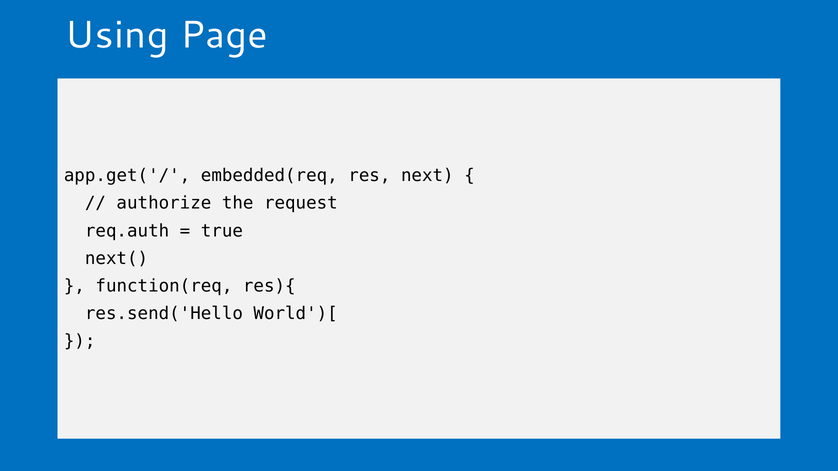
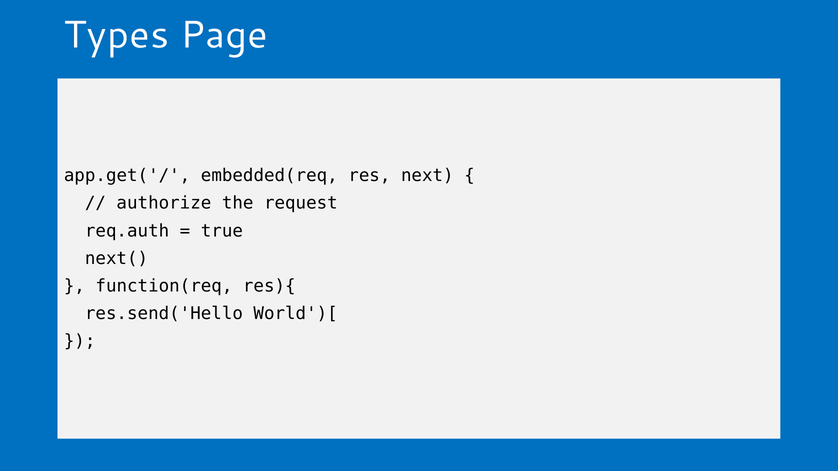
Using: Using -> Types
